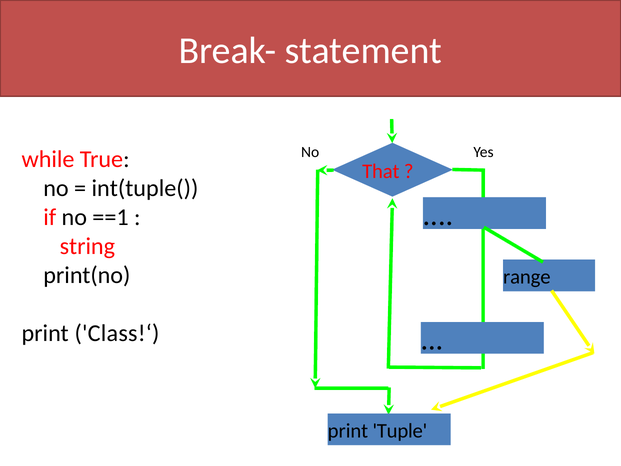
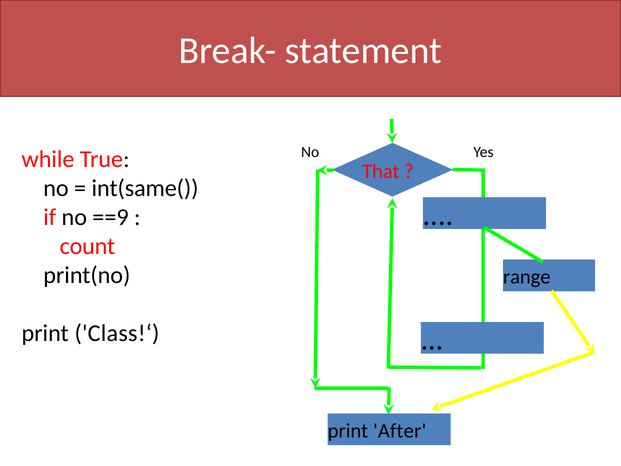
int(tuple(: int(tuple( -> int(same(
==1: ==1 -> ==9
string: string -> count
Tuple: Tuple -> After
